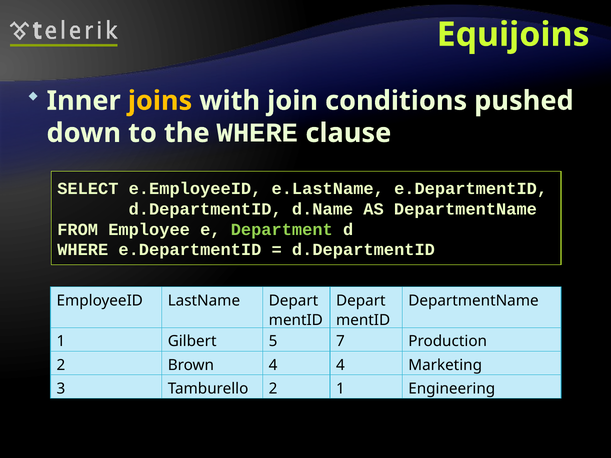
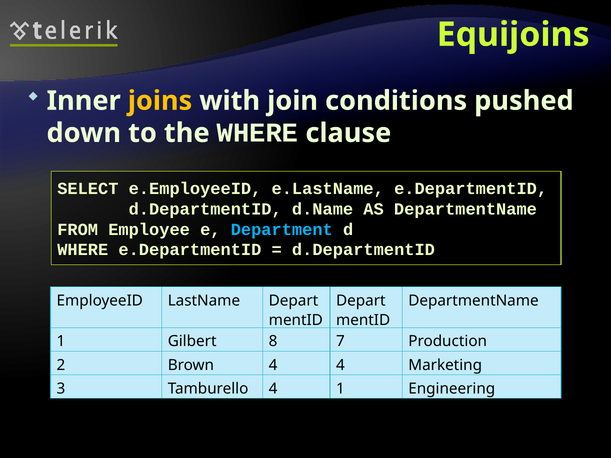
Department colour: light green -> light blue
5: 5 -> 8
Tamburello 2: 2 -> 4
